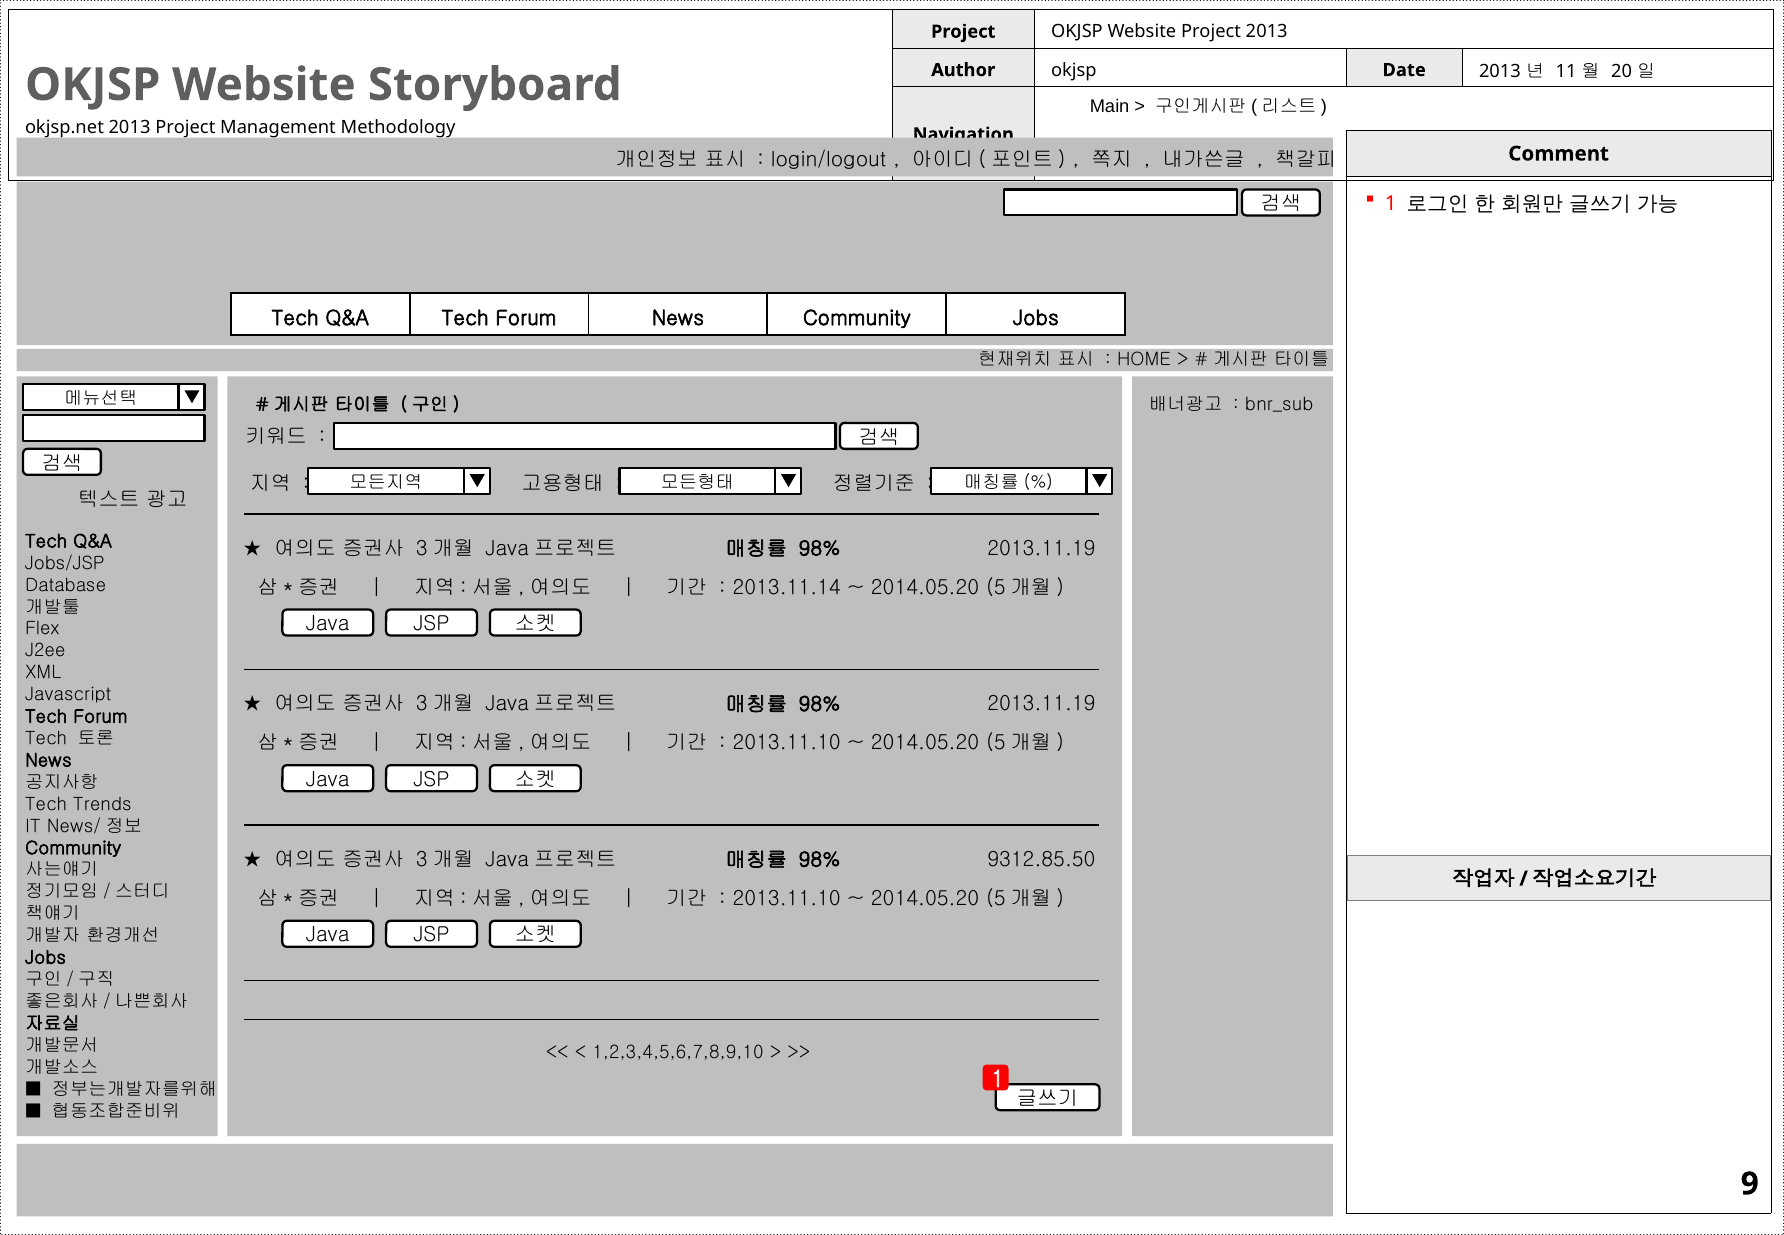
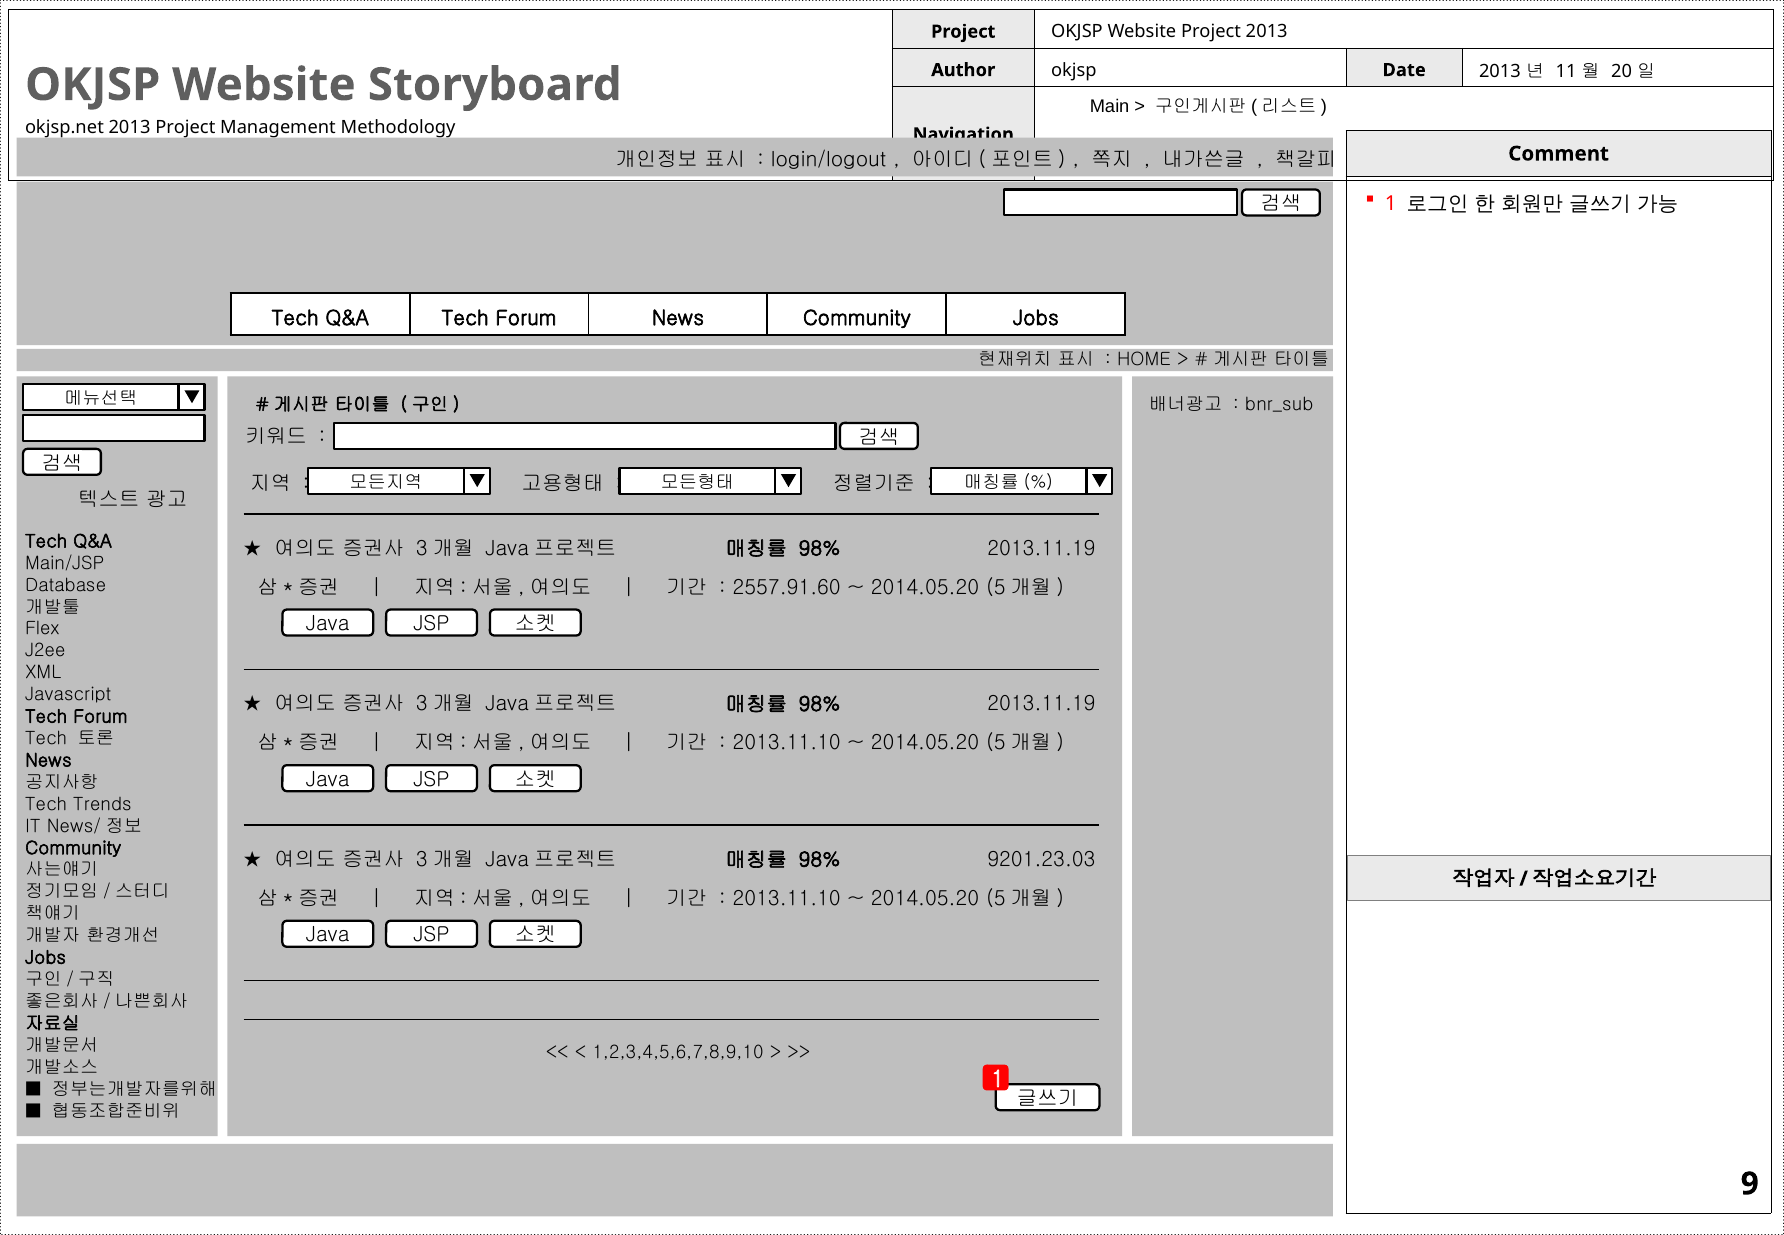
Jobs/JSP: Jobs/JSP -> Main/JSP
2013.11.14: 2013.11.14 -> 2557.91.60
9312.85.50: 9312.85.50 -> 9201.23.03
